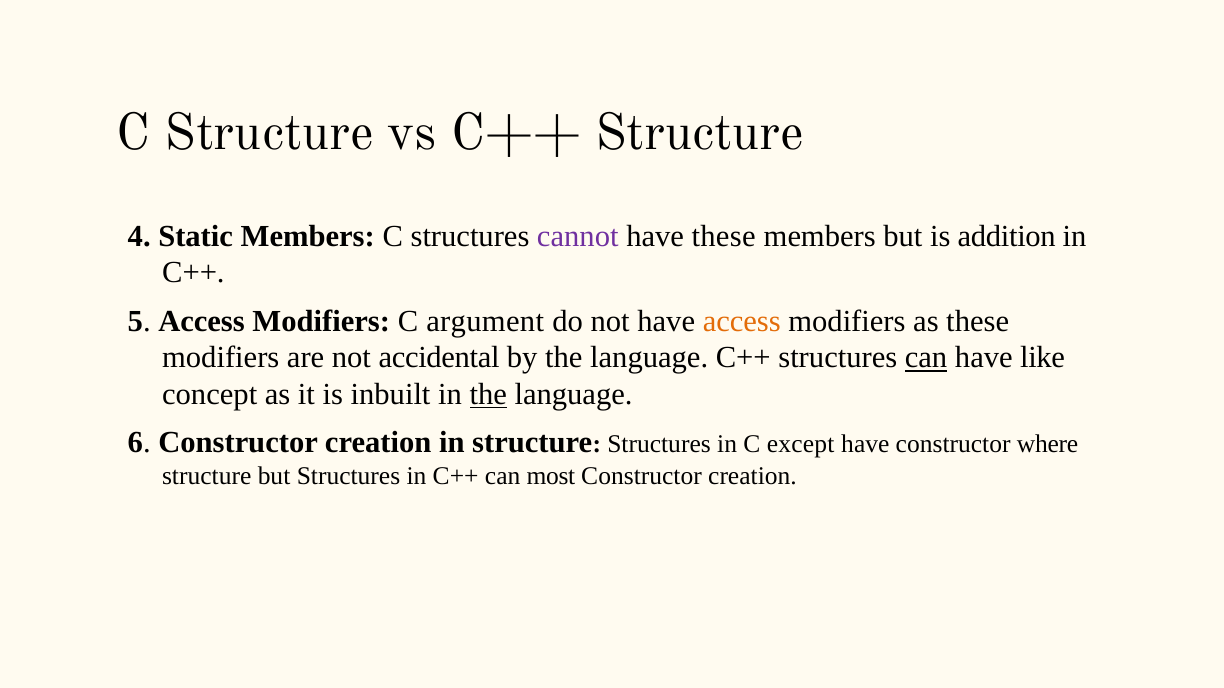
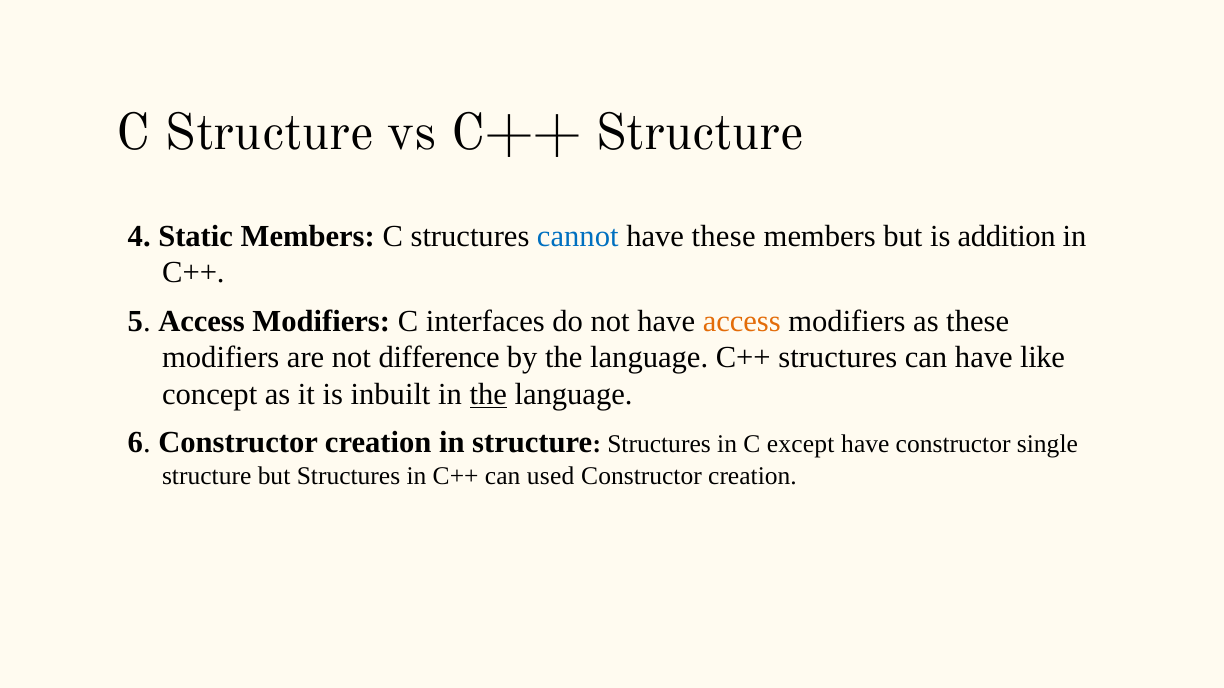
cannot colour: purple -> blue
argument: argument -> interfaces
accidental: accidental -> difference
can at (926, 358) underline: present -> none
where: where -> single
most: most -> used
